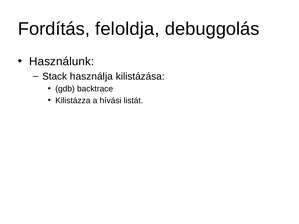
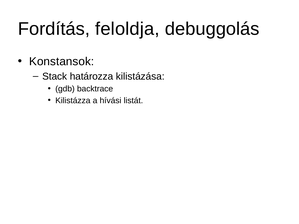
Használunk: Használunk -> Konstansok
használja: használja -> határozza
